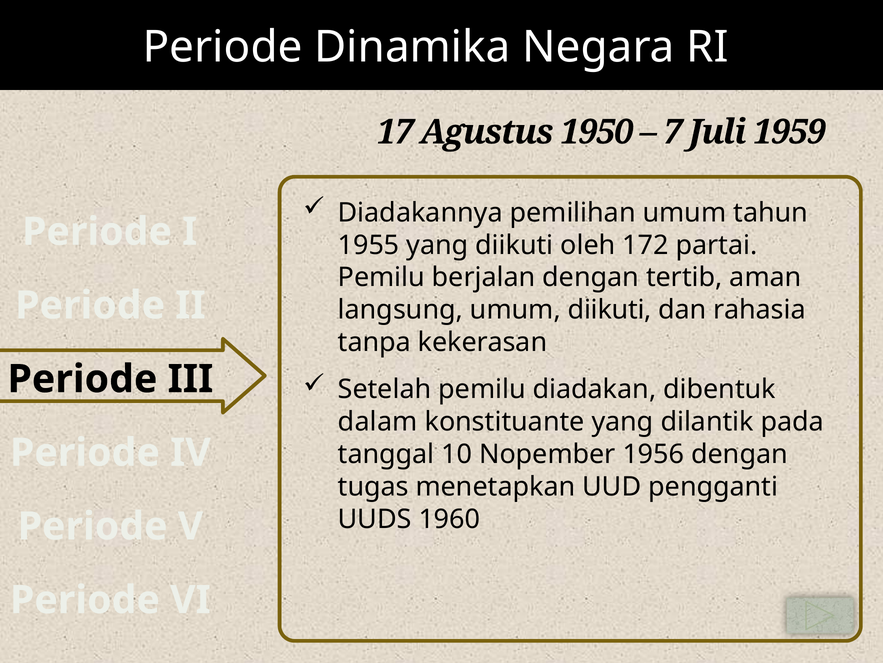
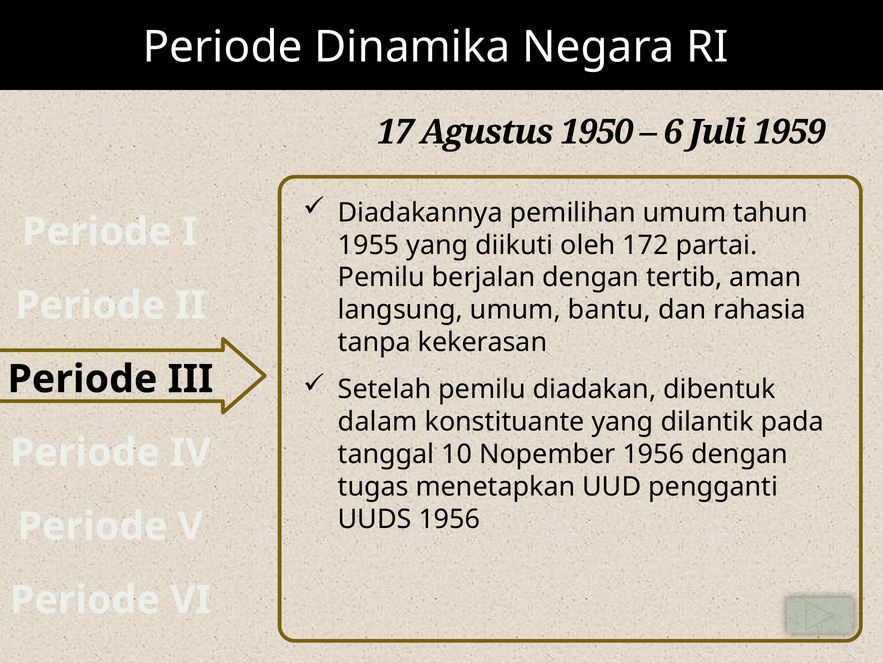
7: 7 -> 6
umum diikuti: diikuti -> bantu
UUDS 1960: 1960 -> 1956
